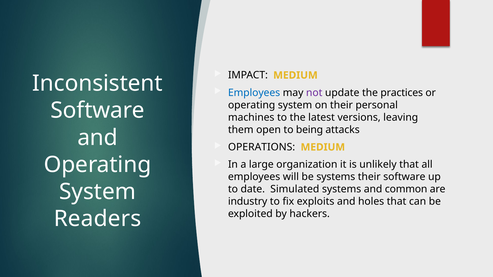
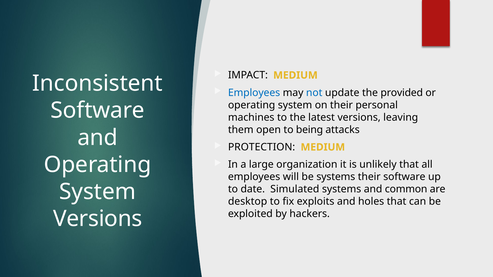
not colour: purple -> blue
practices: practices -> provided
OPERATIONS: OPERATIONS -> PROTECTION
industry: industry -> desktop
Readers at (98, 219): Readers -> Versions
